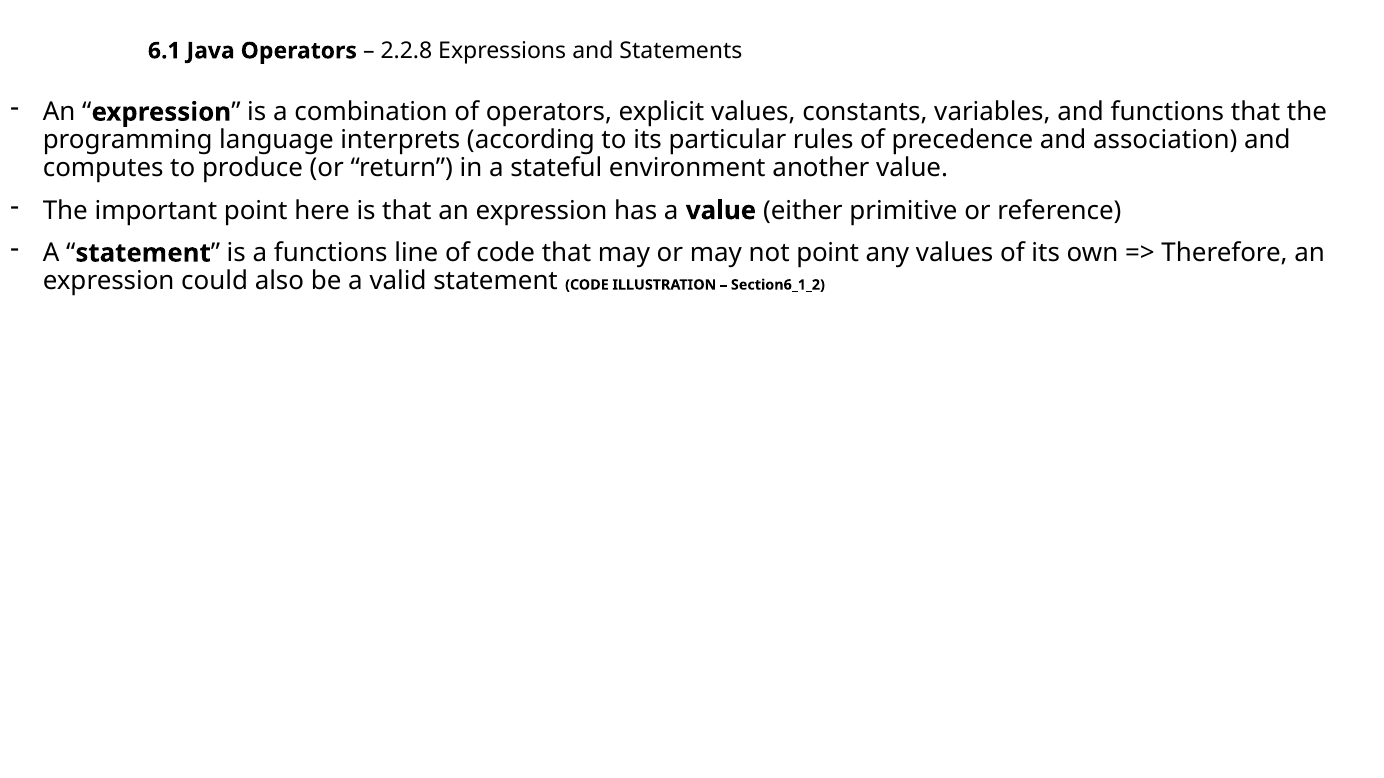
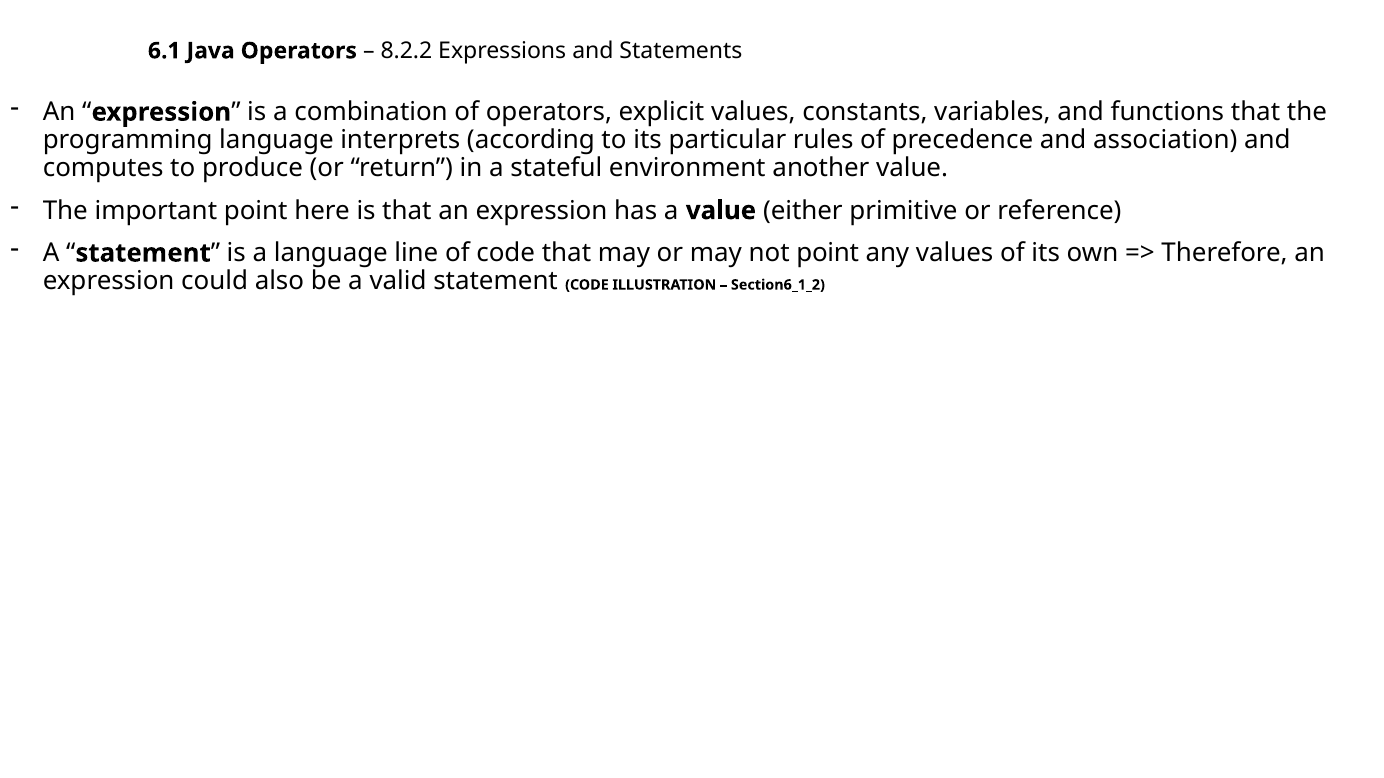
2.2.8: 2.2.8 -> 8.2.2
a functions: functions -> language
